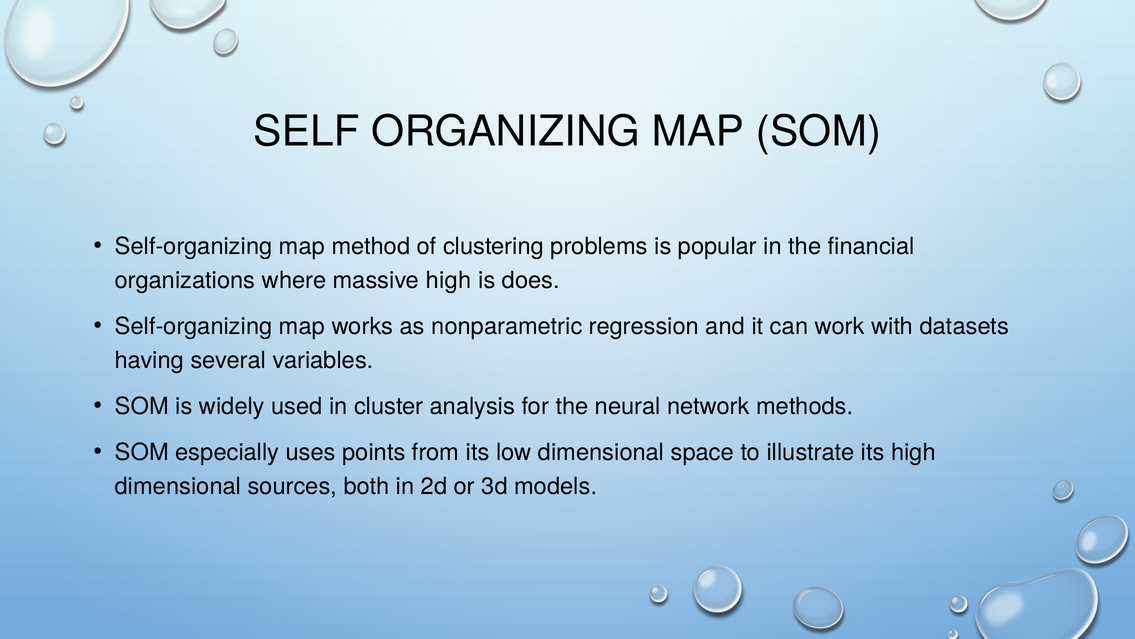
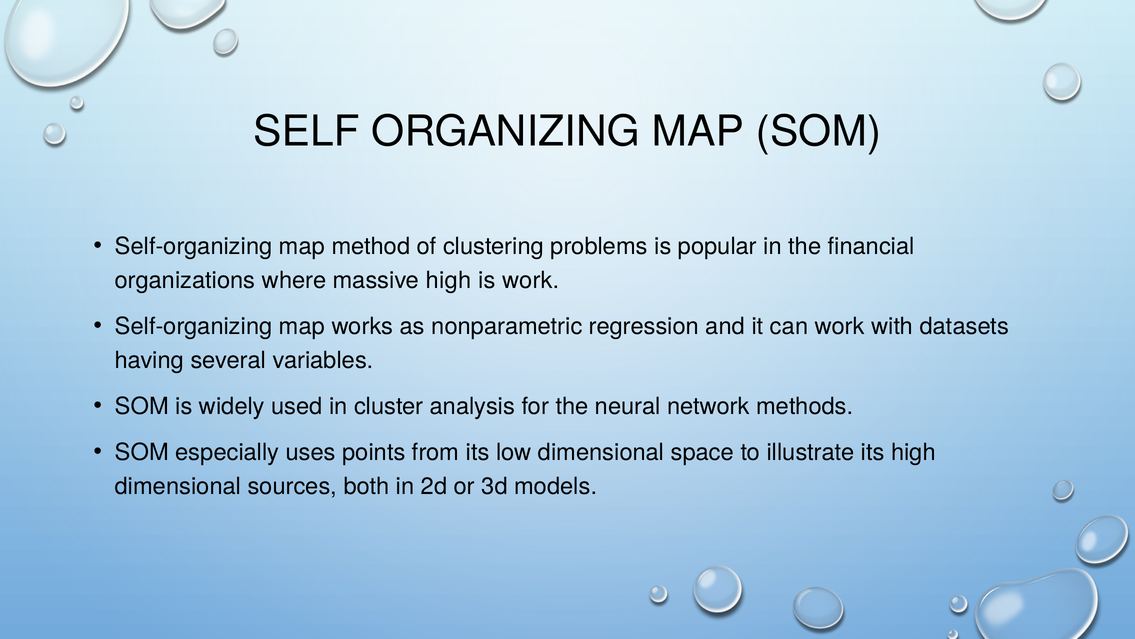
is does: does -> work
